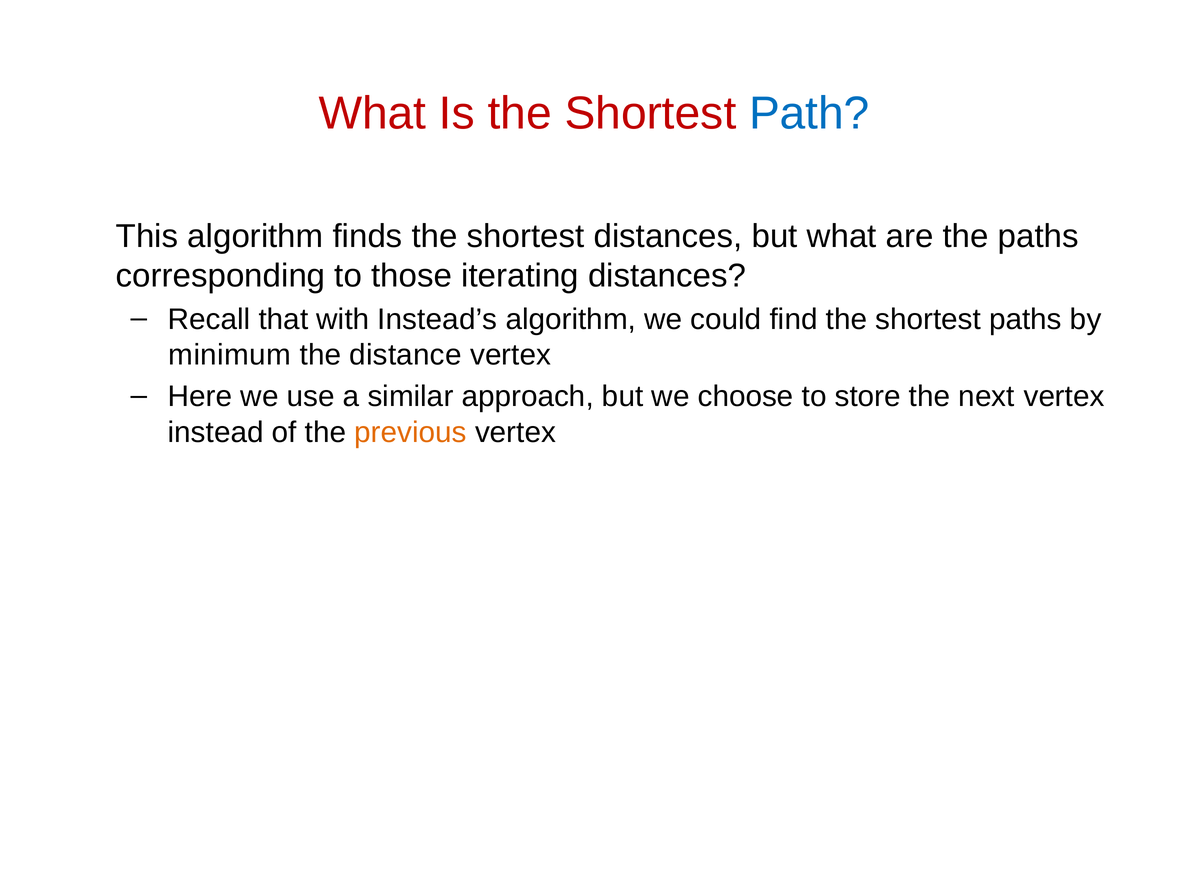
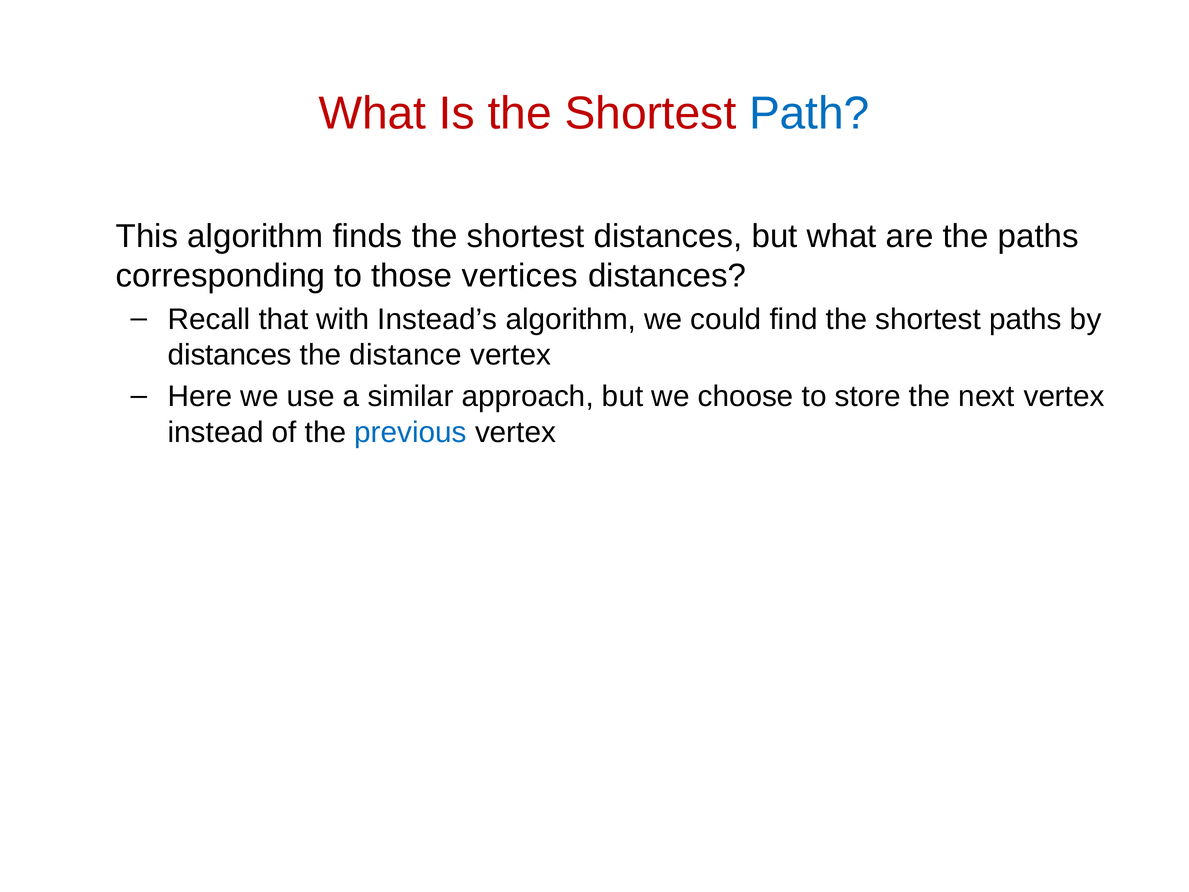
iterating: iterating -> vertices
minimum at (230, 355): minimum -> distances
previous colour: orange -> blue
